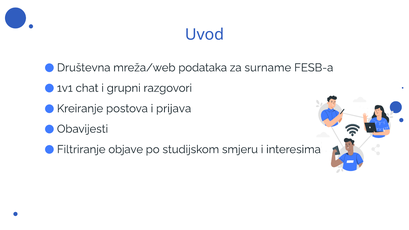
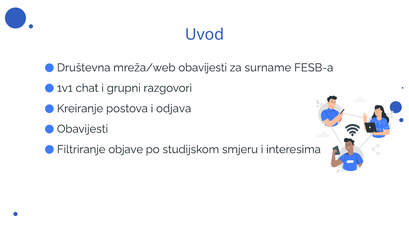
podataka: podataka -> obavijesti
prijava: prijava -> odjava
